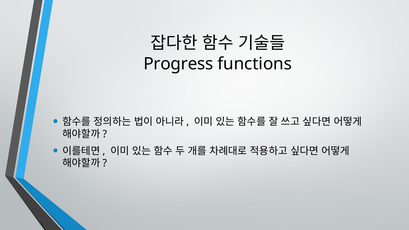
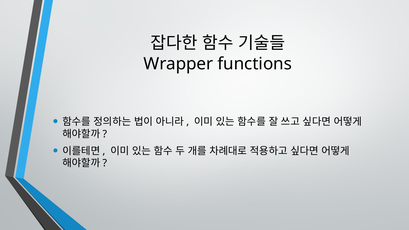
Progress: Progress -> Wrapper
